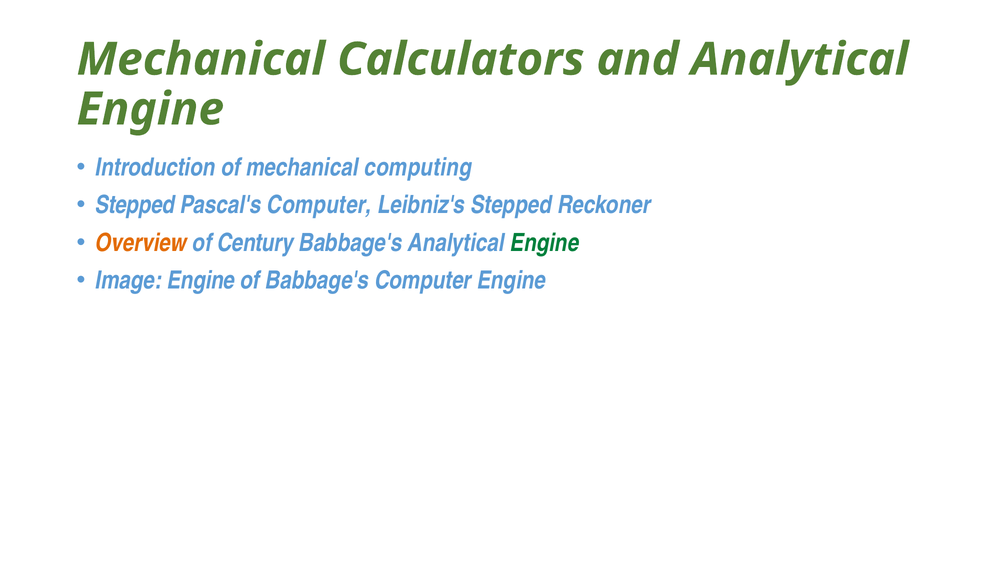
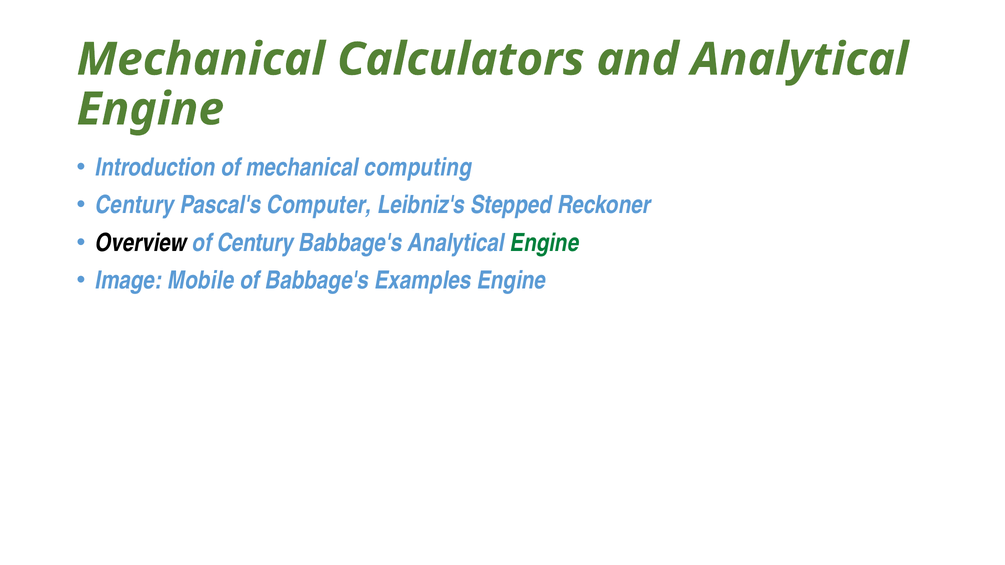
Stepped at (135, 205): Stepped -> Century
Overview colour: orange -> black
Image Engine: Engine -> Mobile
Babbage's Computer: Computer -> Examples
